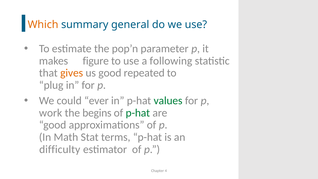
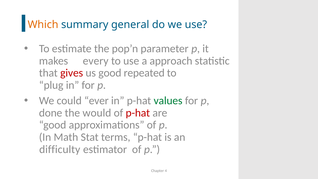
figure: figure -> every
following: following -> approach
gives colour: orange -> red
work: work -> done
begins: begins -> would
p-hat at (138, 113) colour: green -> red
